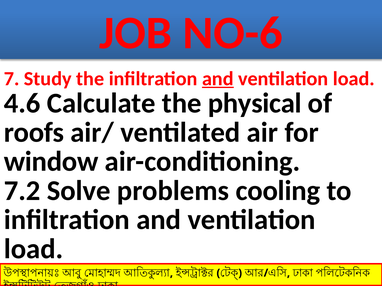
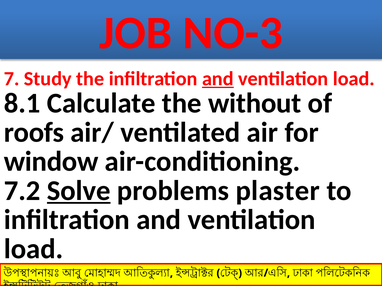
NO-6: NO-6 -> NO-3
4.6: 4.6 -> 8.1
physical: physical -> without
Solve underline: none -> present
cooling: cooling -> plaster
